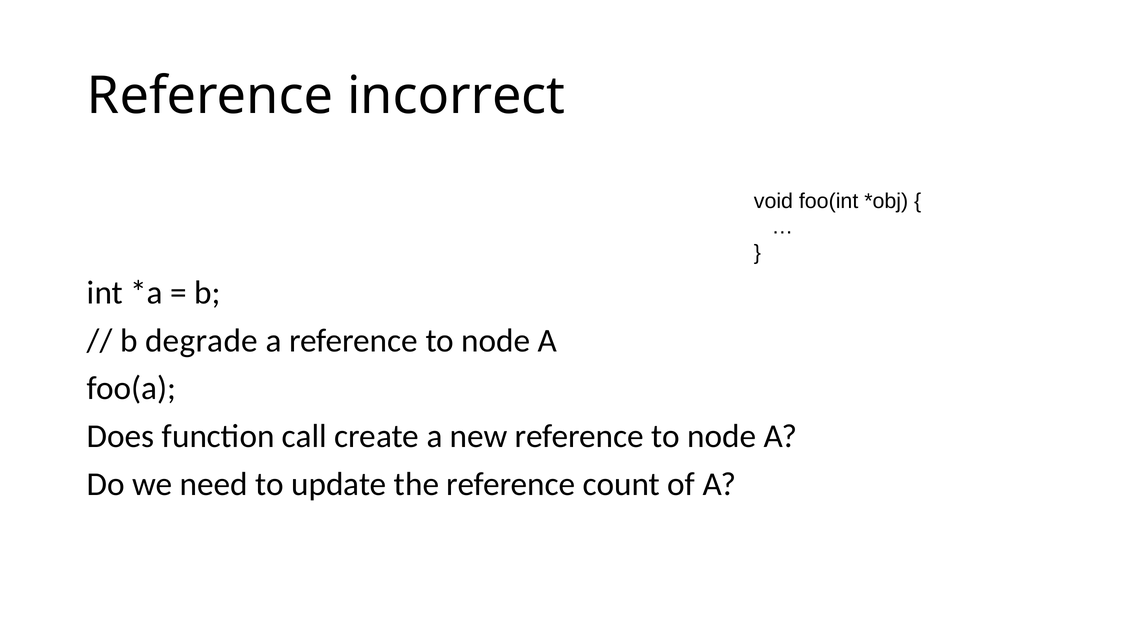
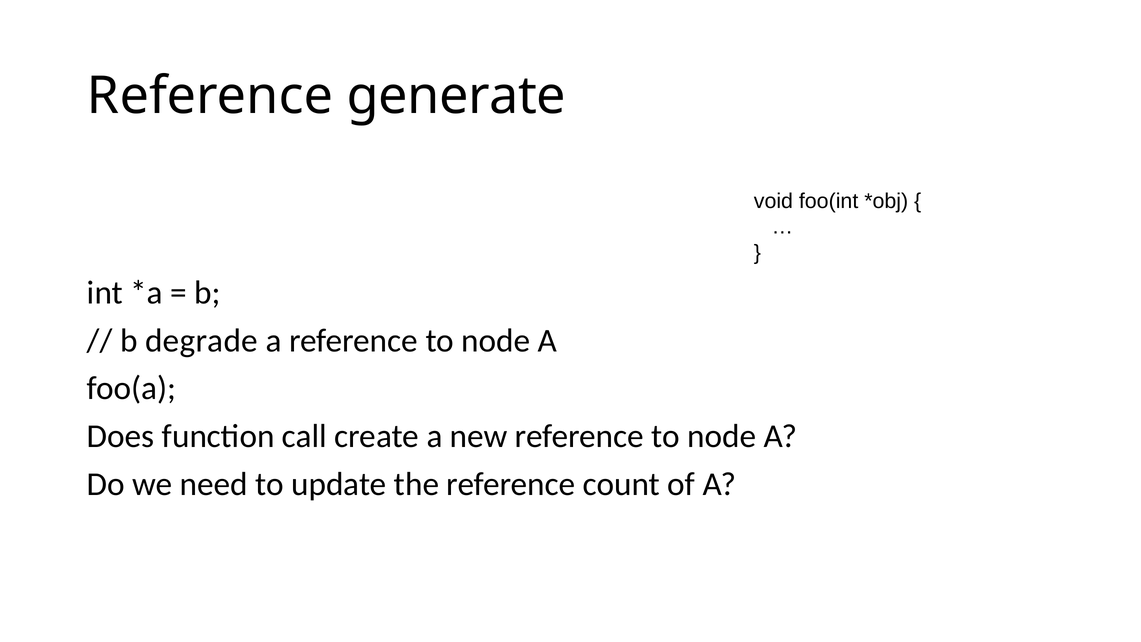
incorrect: incorrect -> generate
